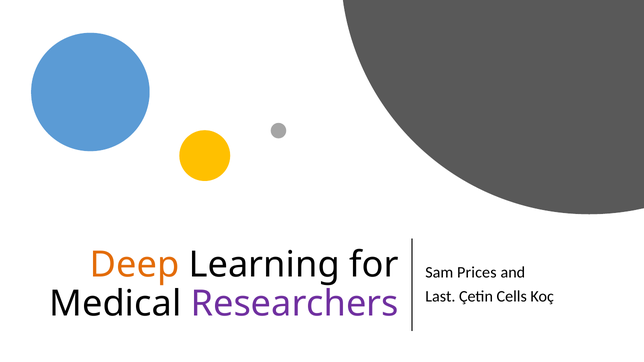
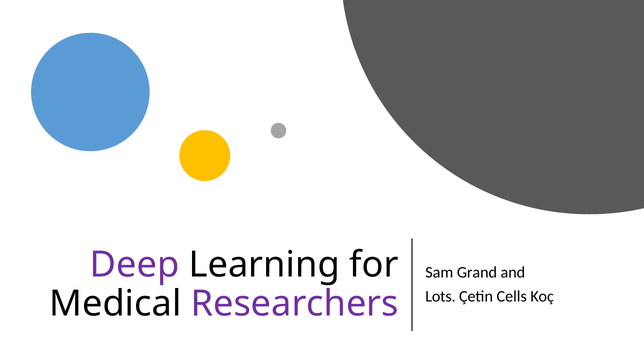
Deep colour: orange -> purple
Prices: Prices -> Grand
Last: Last -> Lots
